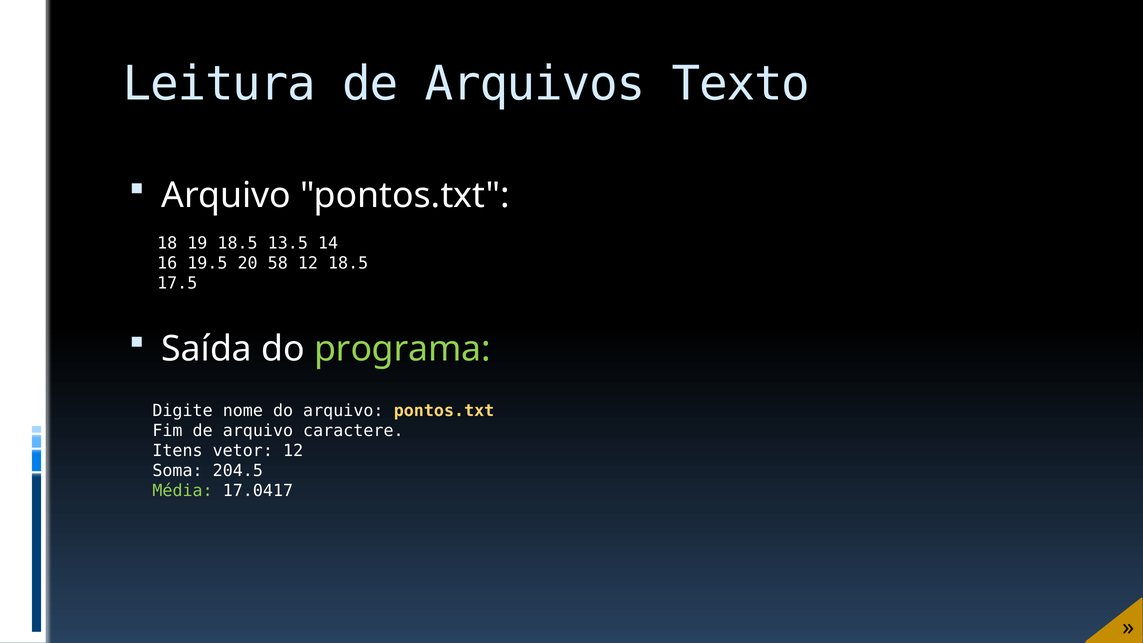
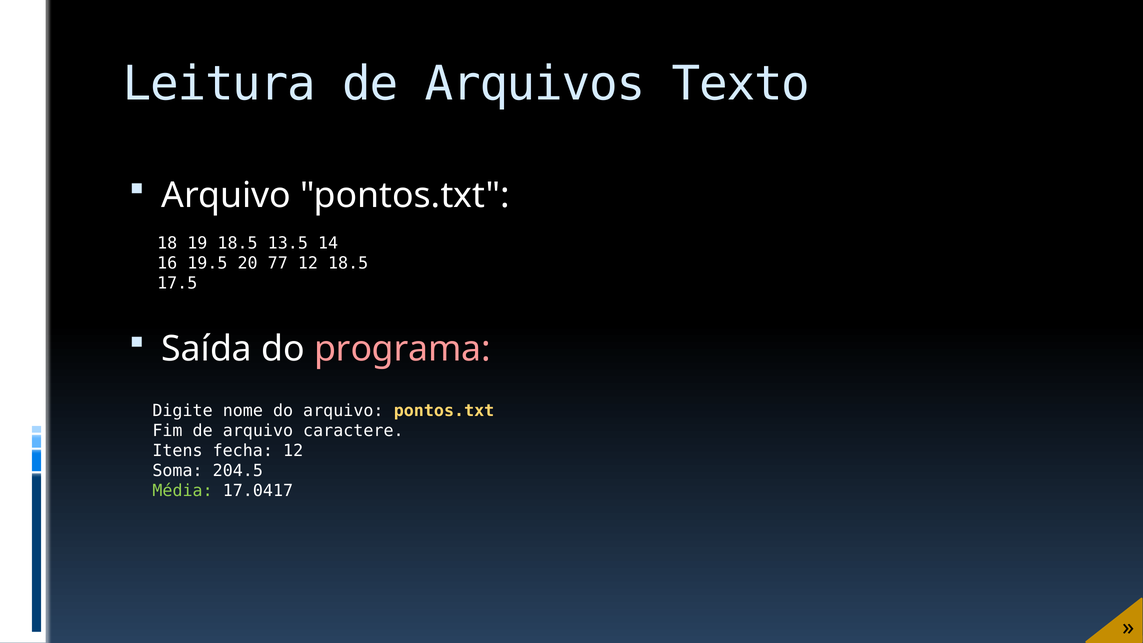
58: 58 -> 77
programa colour: light green -> pink
vetor: vetor -> fecha
